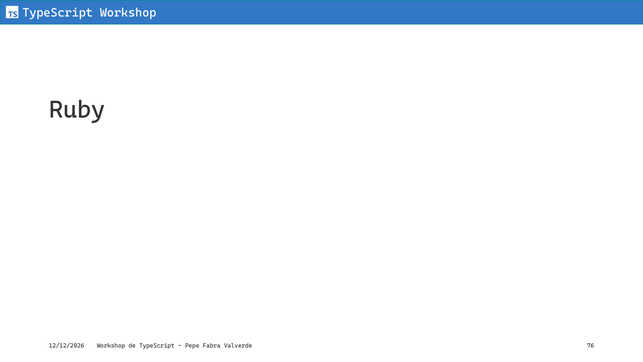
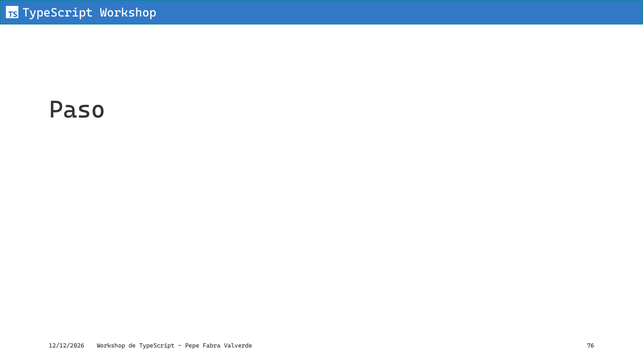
Ruby: Ruby -> Paso
